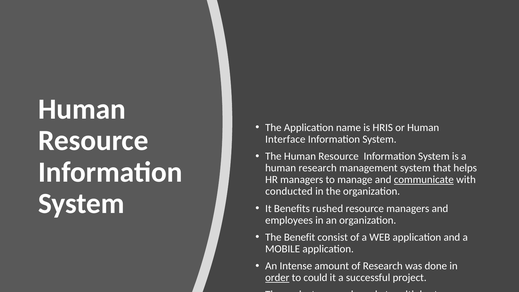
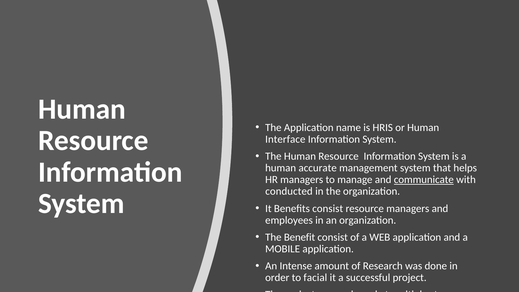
human research: research -> accurate
Benefits rushed: rushed -> consist
order at (277, 278) underline: present -> none
could: could -> facial
